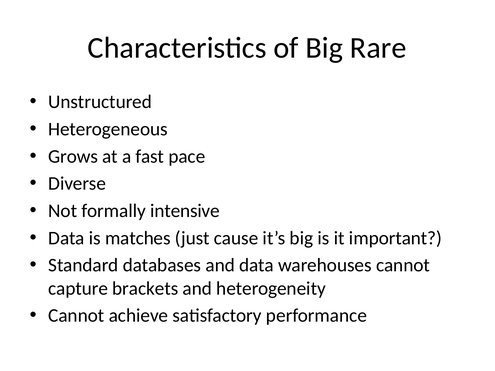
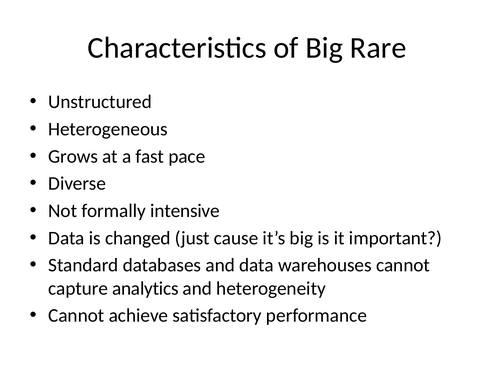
matches: matches -> changed
brackets: brackets -> analytics
